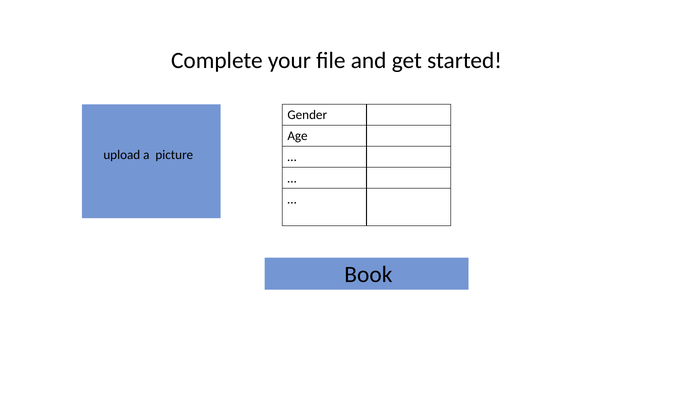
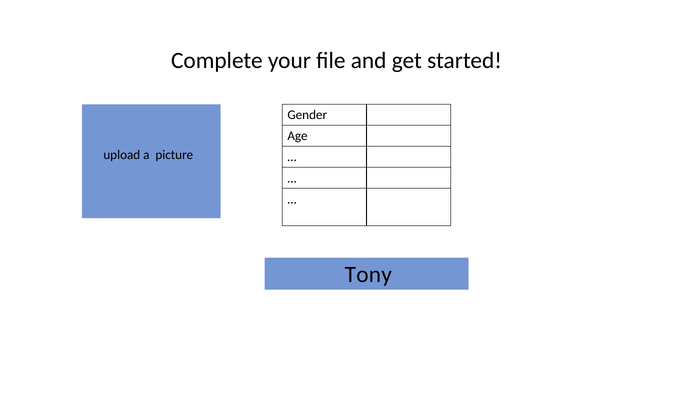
Book: Book -> Tony
